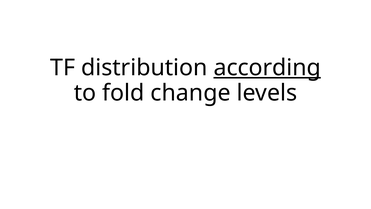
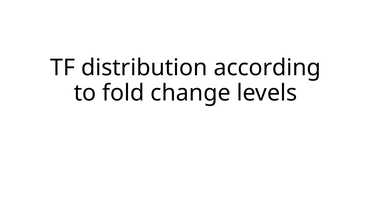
according underline: present -> none
